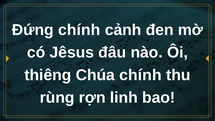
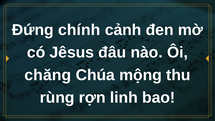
thiêng: thiêng -> chăng
Chúa chính: chính -> mộng
